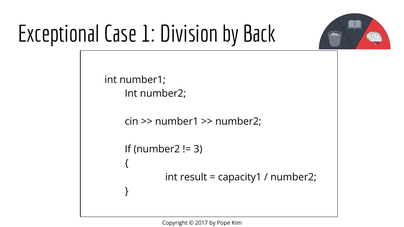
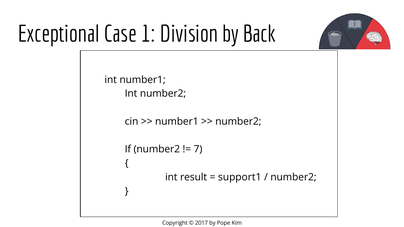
3: 3 -> 7
capacity1: capacity1 -> support1
